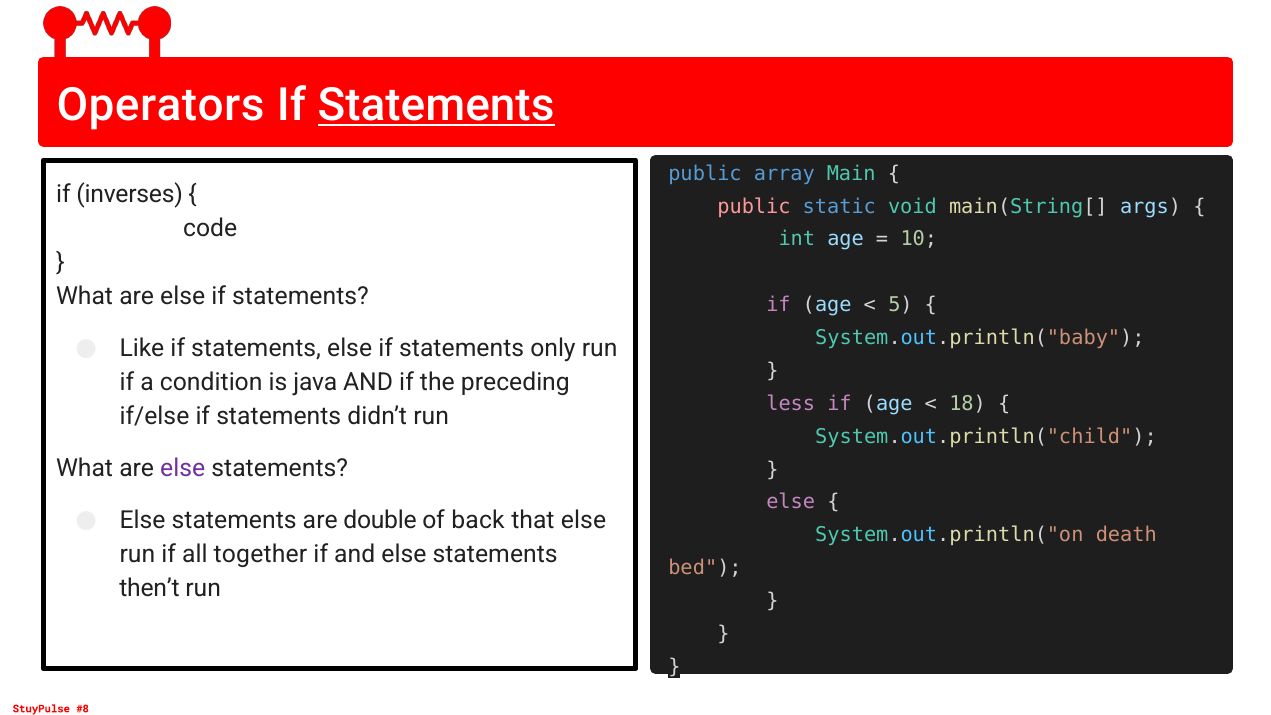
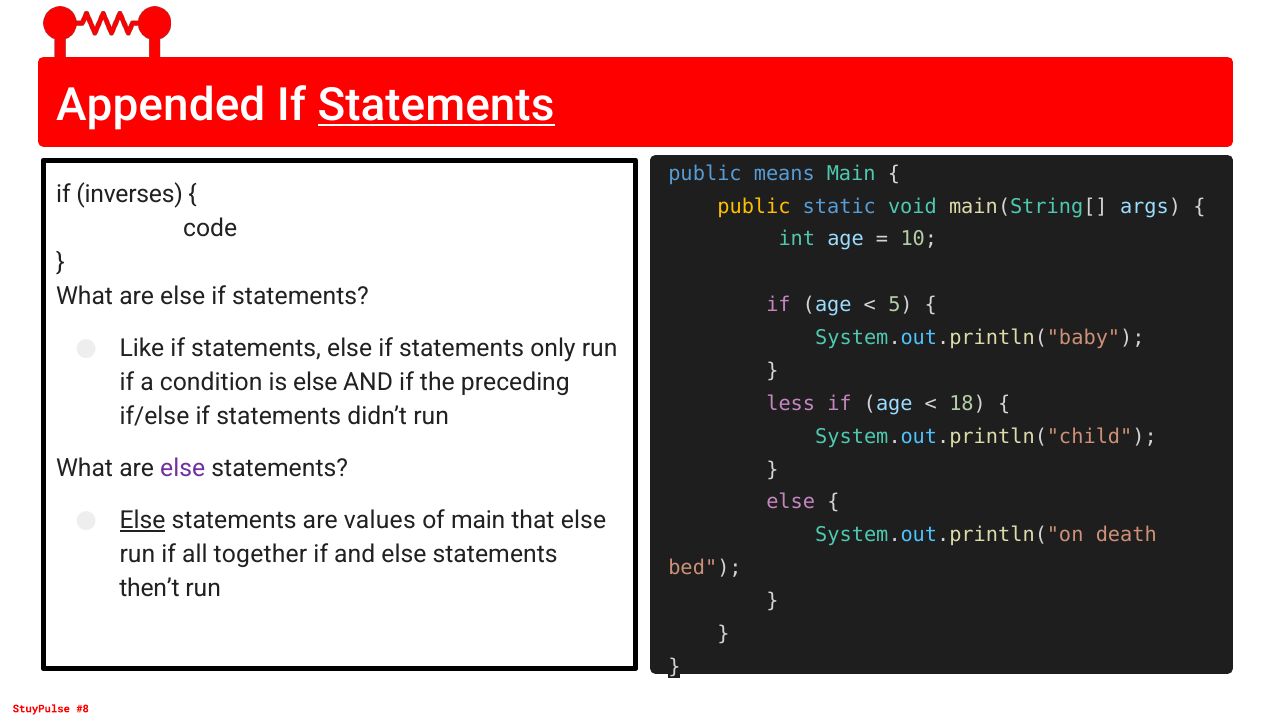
Operators: Operators -> Appended
array: array -> means
public at (754, 206) colour: pink -> yellow
is java: java -> else
Else at (143, 520) underline: none -> present
double: double -> values
of back: back -> main
